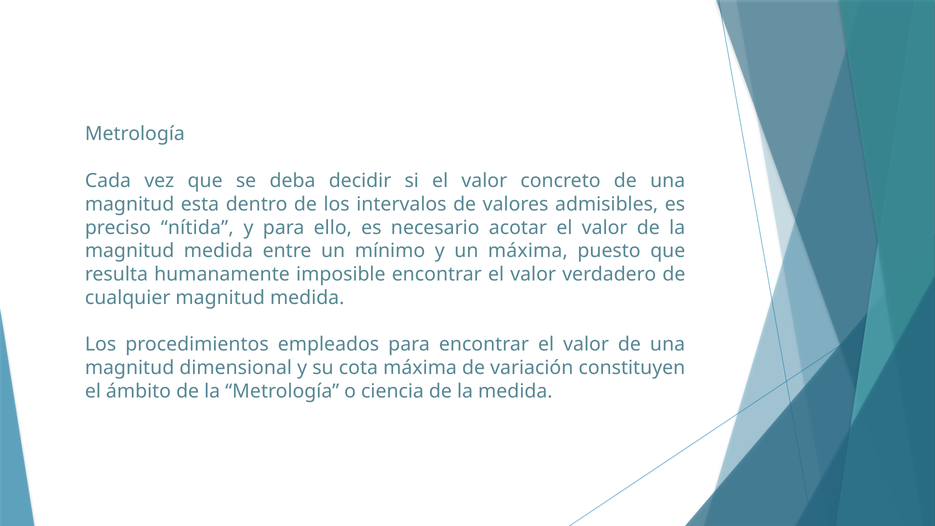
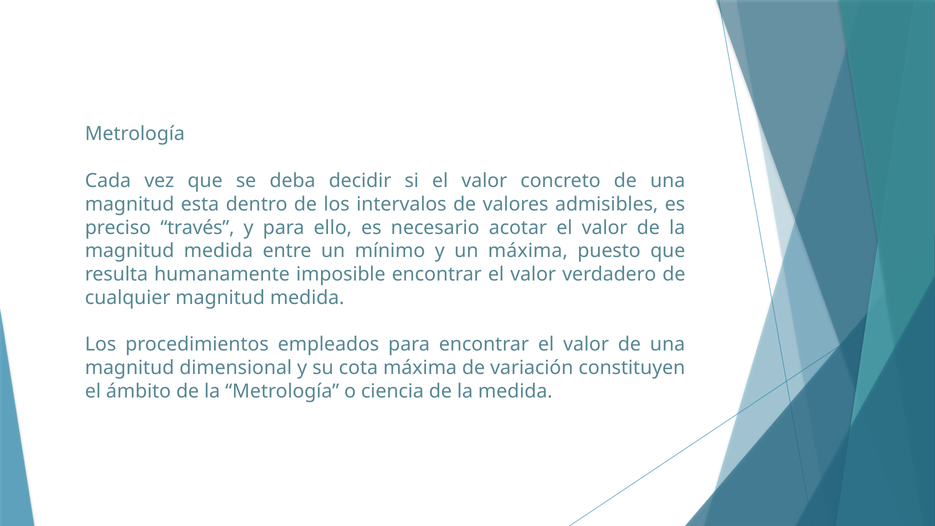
nítida: nítida -> través
